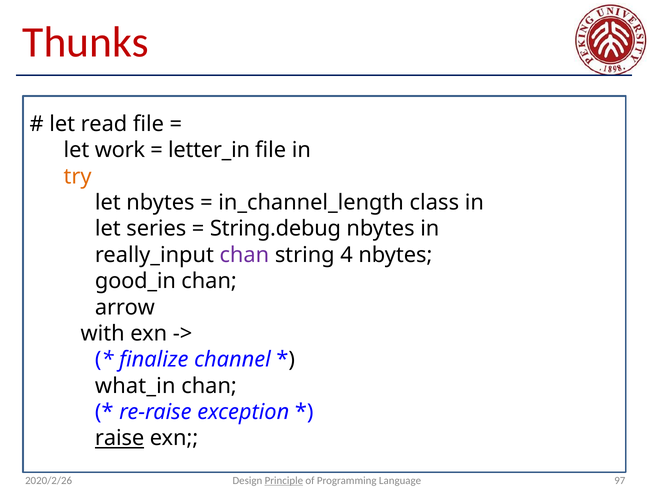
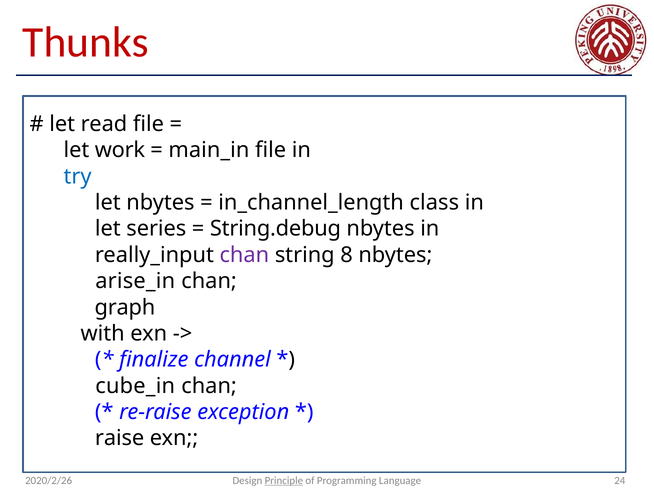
letter_in: letter_in -> main_in
try colour: orange -> blue
4: 4 -> 8
good_in: good_in -> arise_in
arrow: arrow -> graph
what_in: what_in -> cube_in
raise underline: present -> none
97: 97 -> 24
